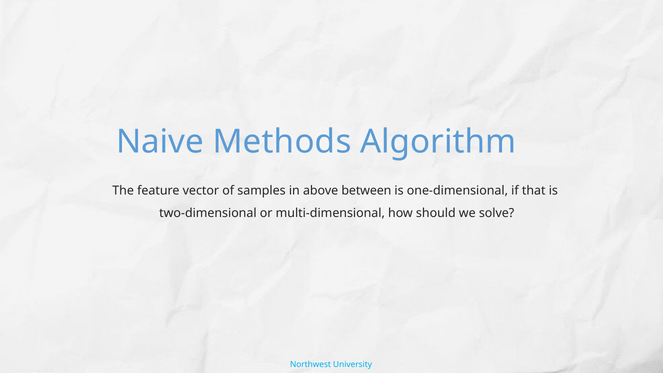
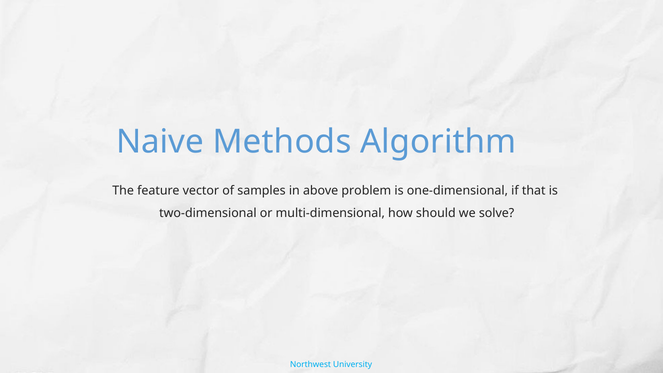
between: between -> problem
